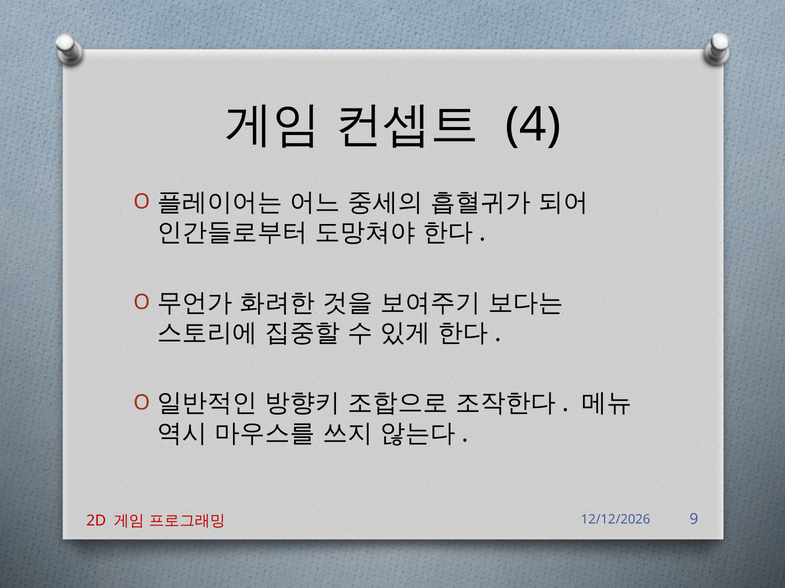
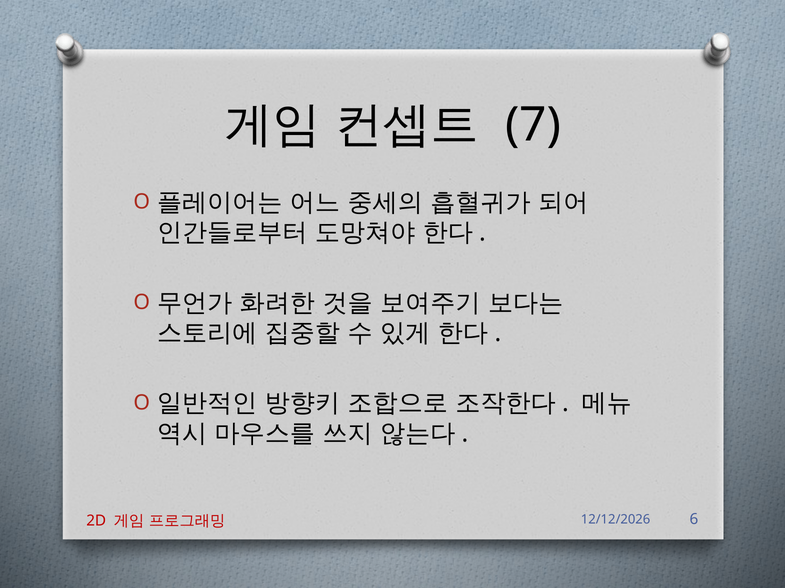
4: 4 -> 7
9: 9 -> 6
